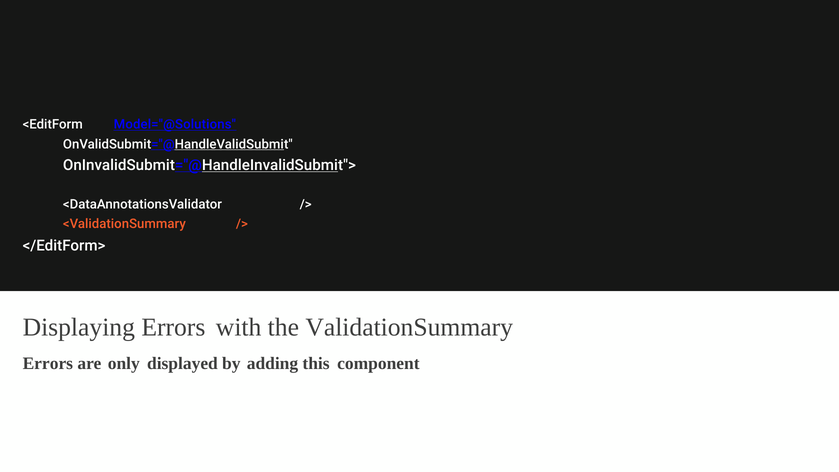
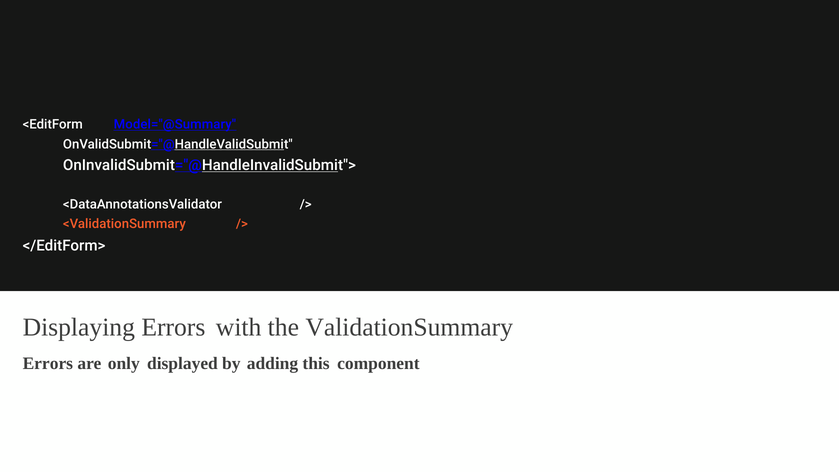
Model="@Solutions: Model="@Solutions -> Model="@Summary
